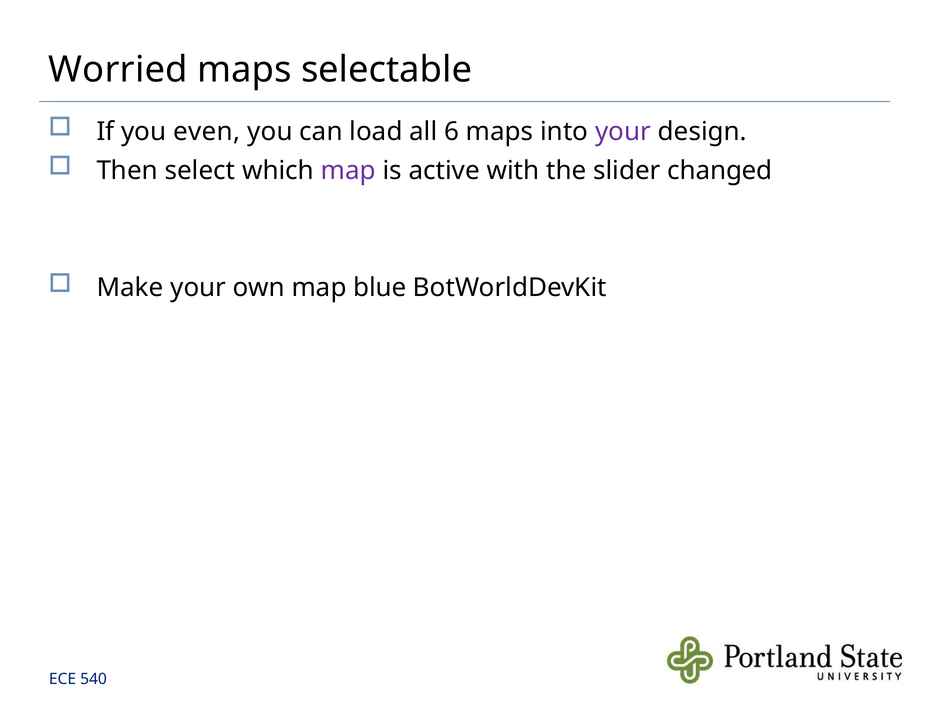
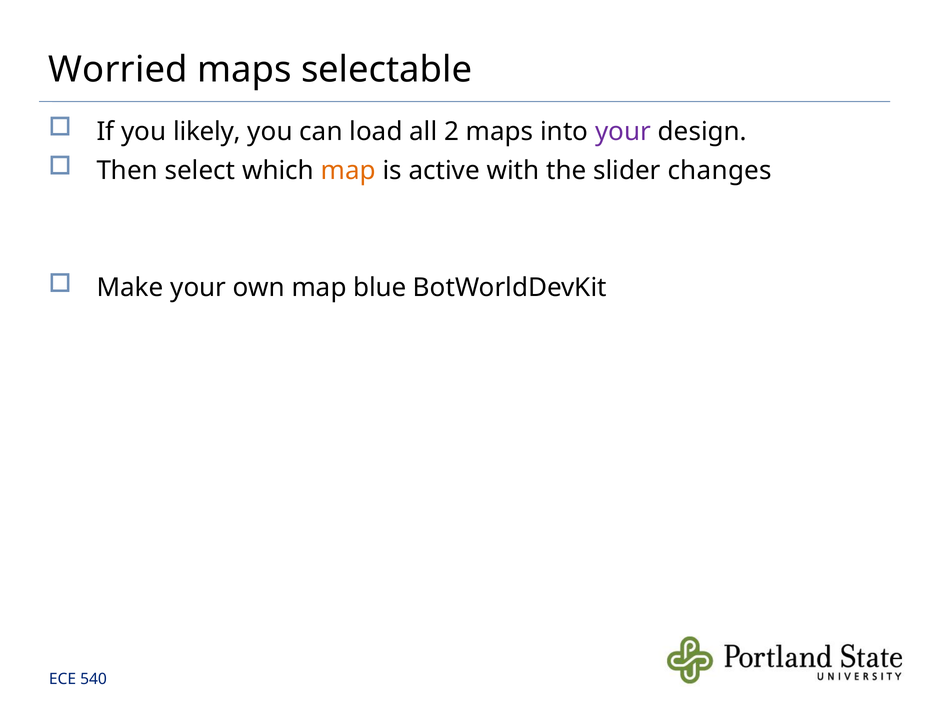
even: even -> likely
6: 6 -> 2
map at (348, 171) colour: purple -> orange
changed: changed -> changes
